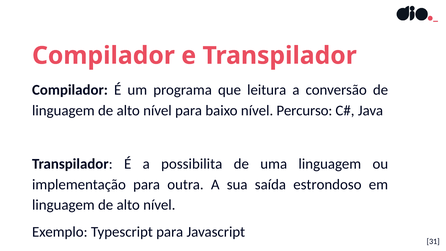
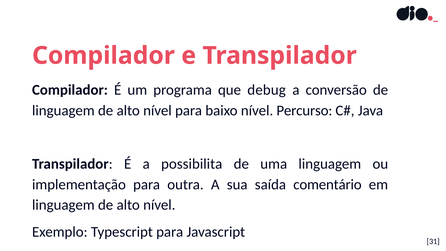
leitura: leitura -> debug
estrondoso: estrondoso -> comentário
